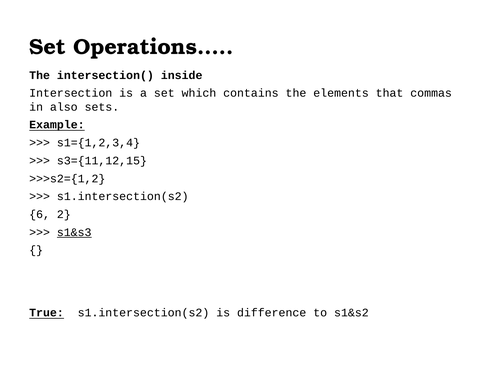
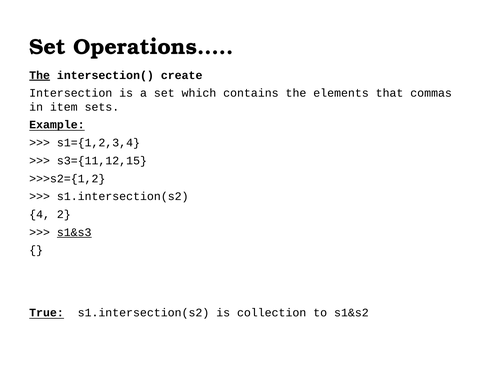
The at (40, 75) underline: none -> present
inside: inside -> create
also: also -> item
6: 6 -> 4
difference: difference -> collection
